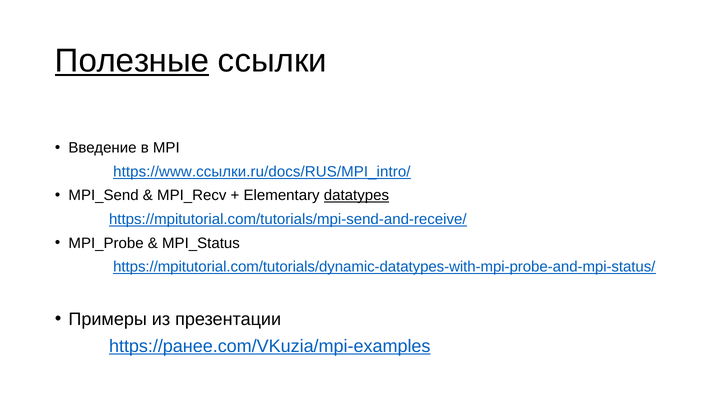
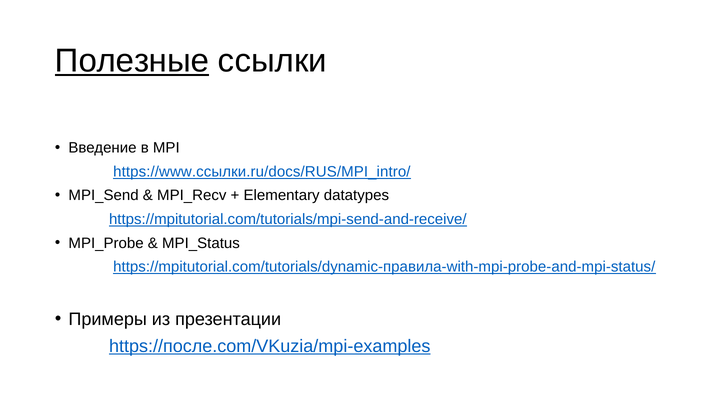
datatypes underline: present -> none
https://mpitutorial.com/tutorials/dynamic-datatypes-with-mpi-probe-and-mpi-status/: https://mpitutorial.com/tutorials/dynamic-datatypes-with-mpi-probe-and-mpi-status/ -> https://mpitutorial.com/tutorials/dynamic-правила-with-mpi-probe-and-mpi-status/
https://ранее.com/VKuzia/mpi-examples: https://ранее.com/VKuzia/mpi-examples -> https://после.com/VKuzia/mpi-examples
